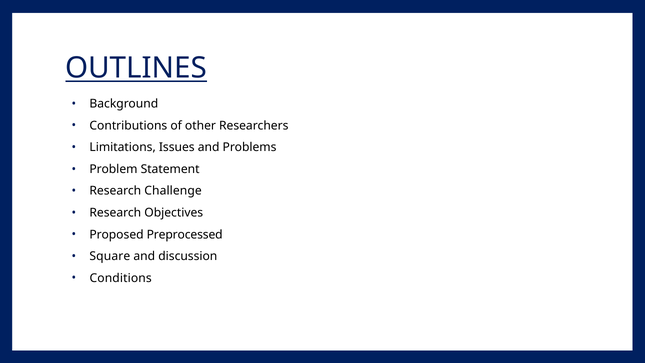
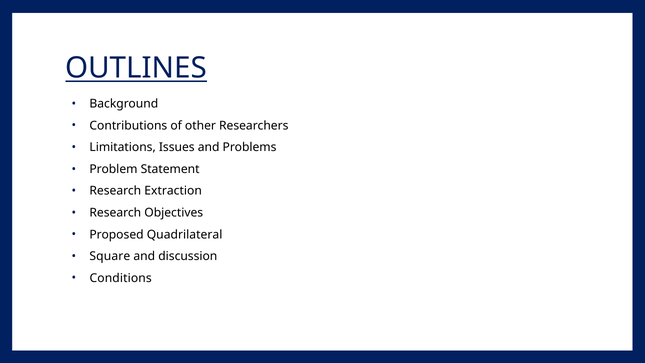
Challenge: Challenge -> Extraction
Preprocessed: Preprocessed -> Quadrilateral
